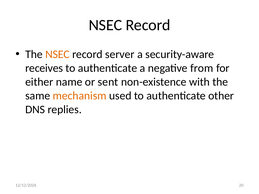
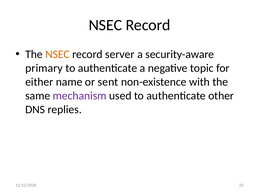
receives: receives -> primary
from: from -> topic
mechanism colour: orange -> purple
